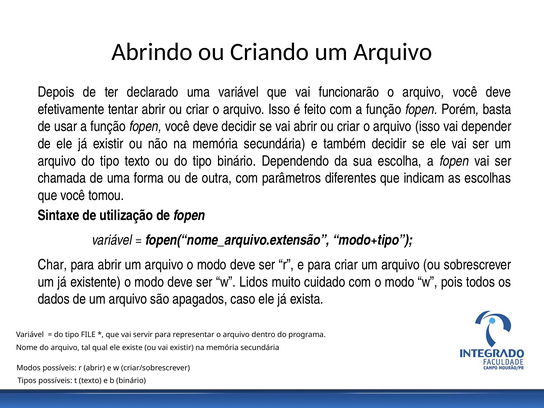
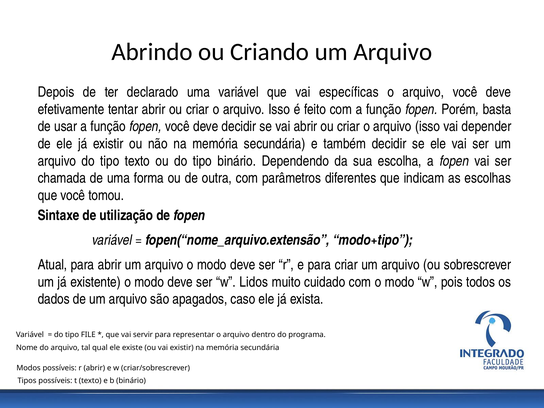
funcionarão: funcionarão -> específicas
Char: Char -> Atual
